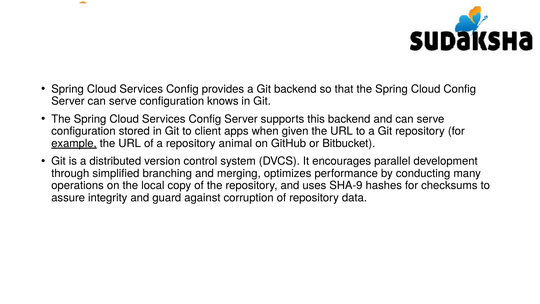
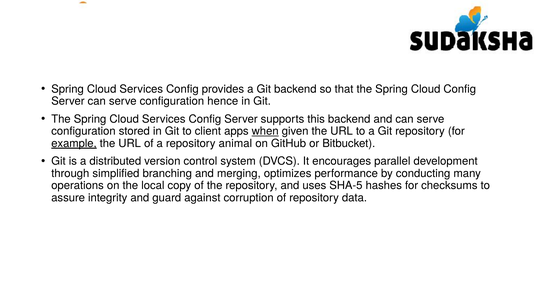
knows: knows -> hence
when underline: none -> present
SHA-9: SHA-9 -> SHA-5
